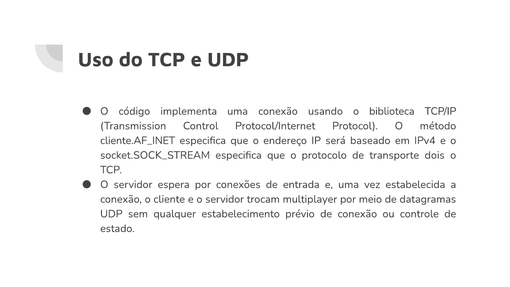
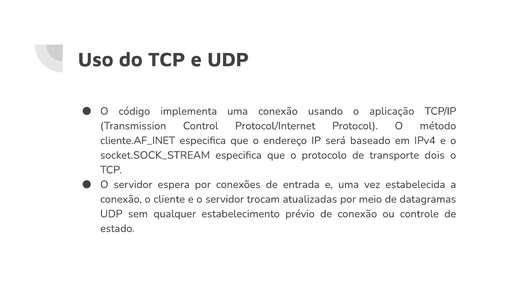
biblioteca: biblioteca -> aplicação
multiplayer: multiplayer -> atualizadas
